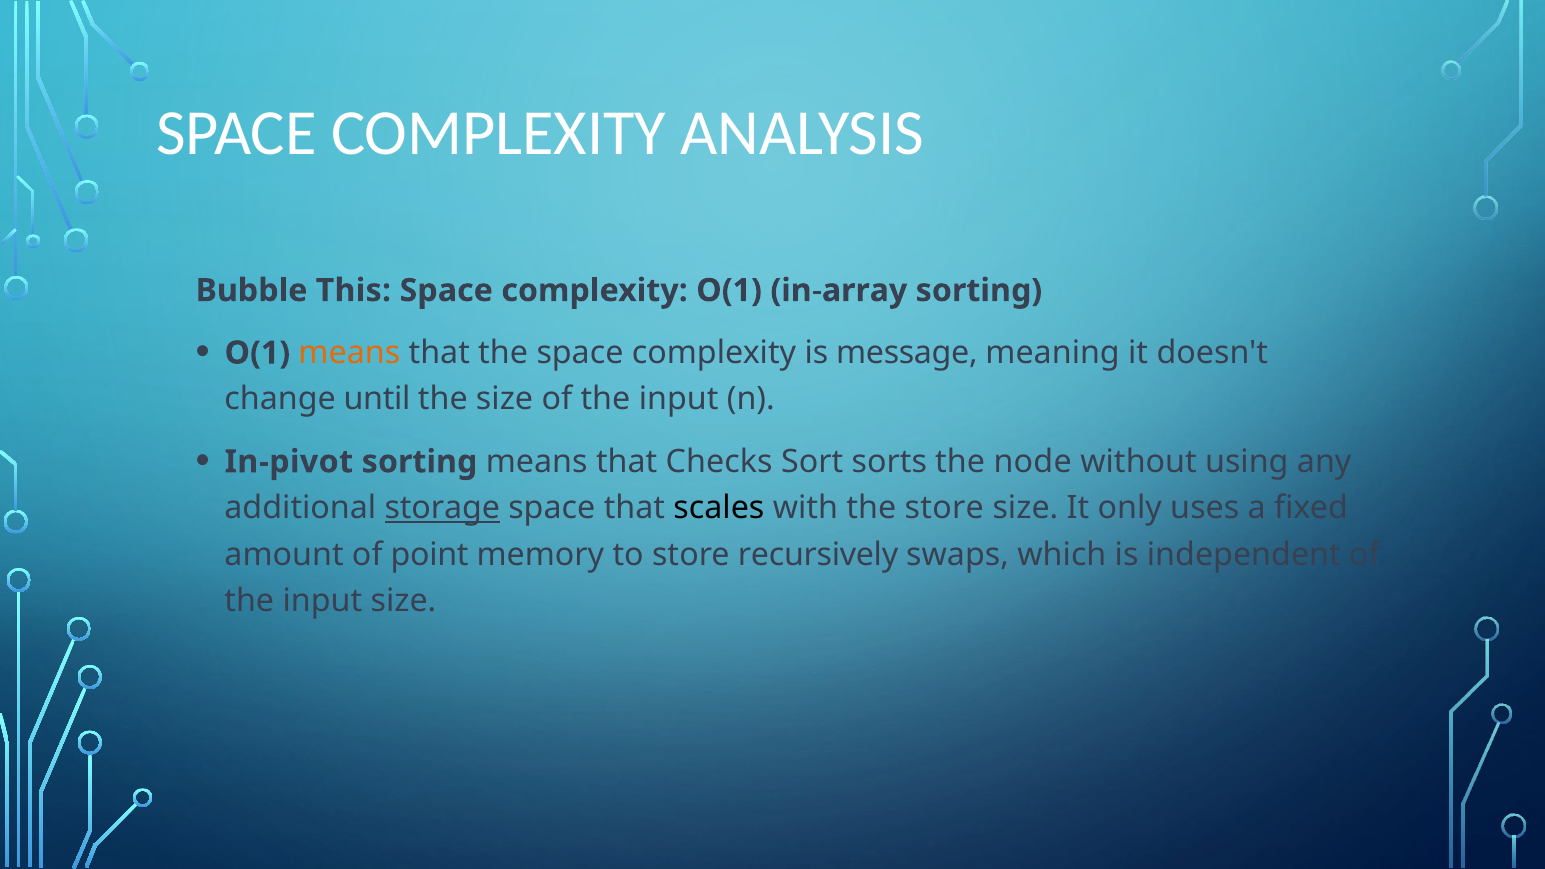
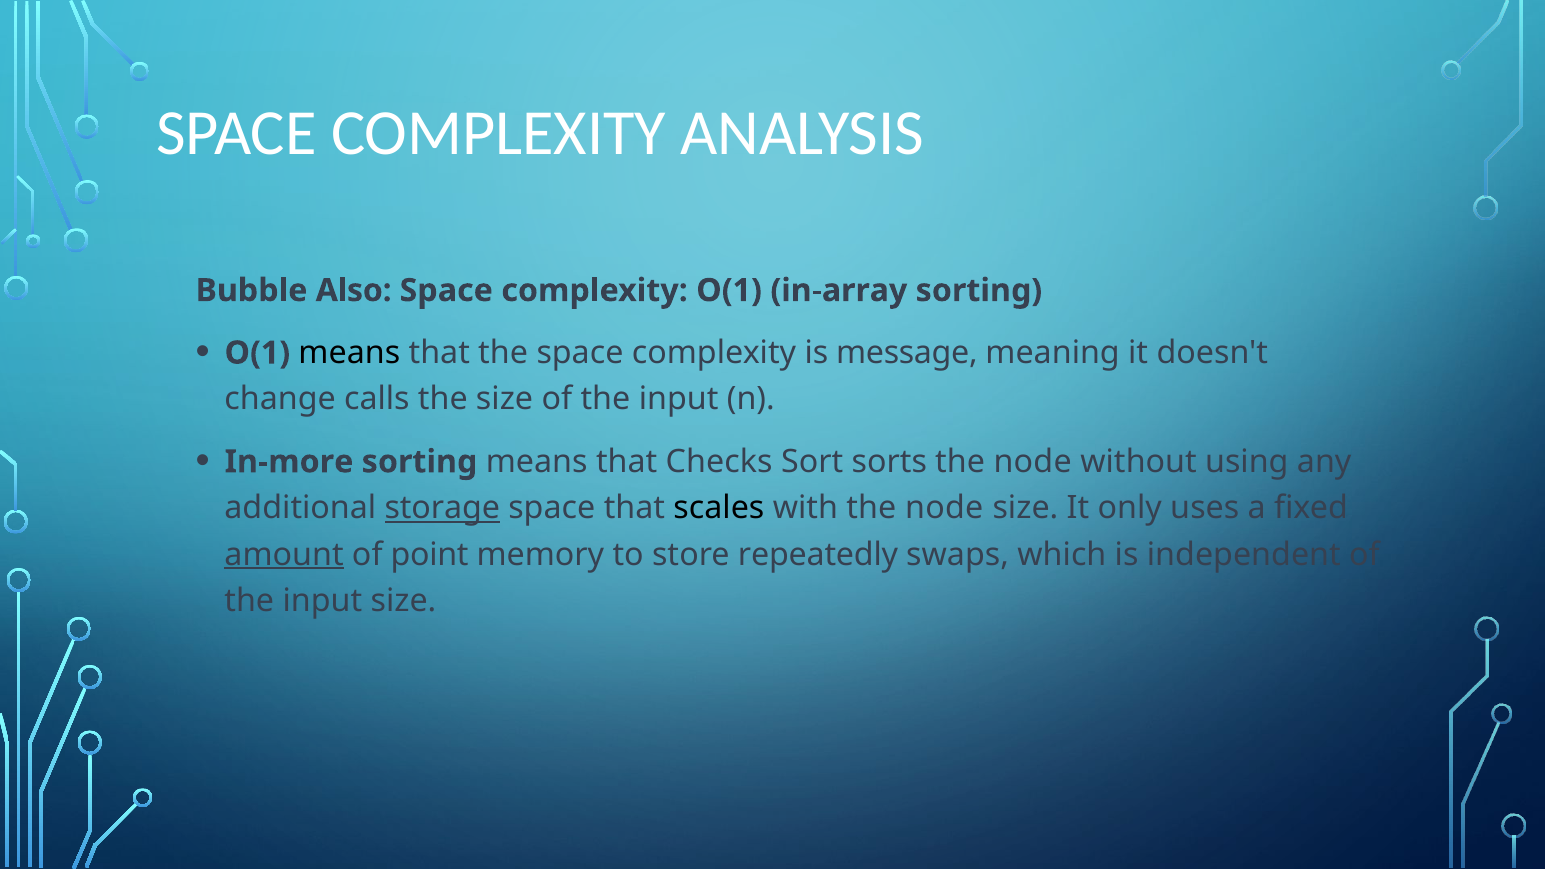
This: This -> Also
means at (349, 353) colour: orange -> black
until: until -> calls
In-pivot: In-pivot -> In-more
with the store: store -> node
amount underline: none -> present
recursively: recursively -> repeatedly
